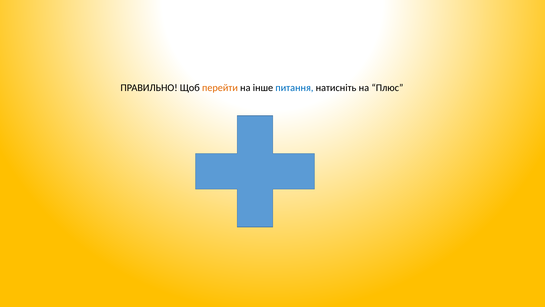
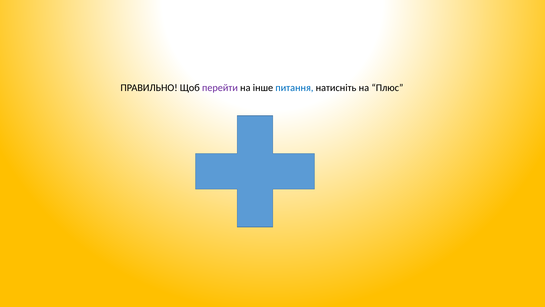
перейти colour: orange -> purple
